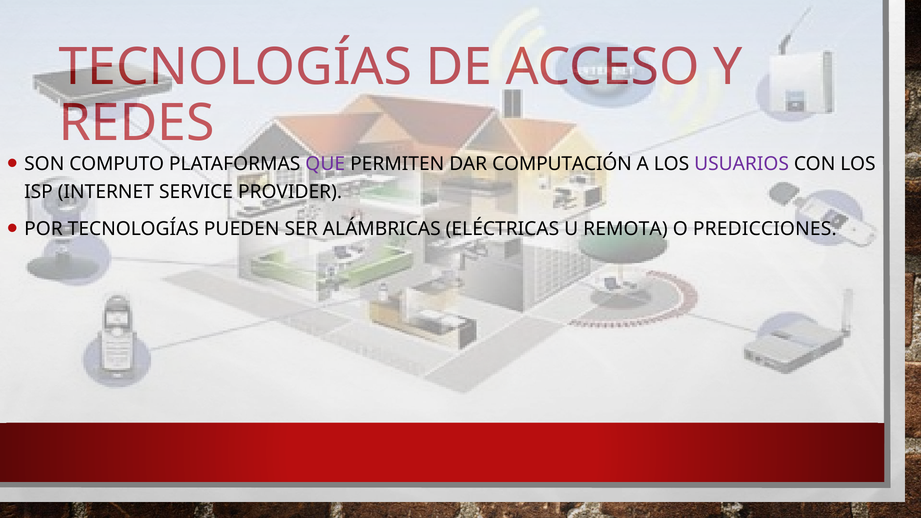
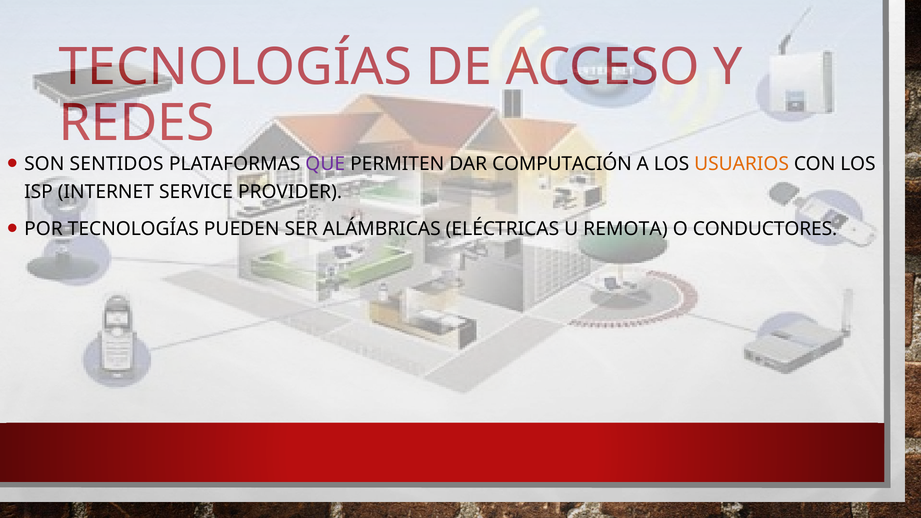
COMPUTO: COMPUTO -> SENTIDOS
USUARIOS colour: purple -> orange
PREDICCIONES: PREDICCIONES -> CONDUCTORES
